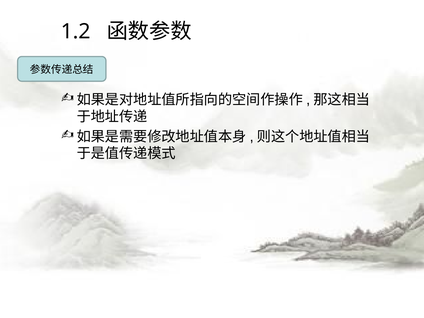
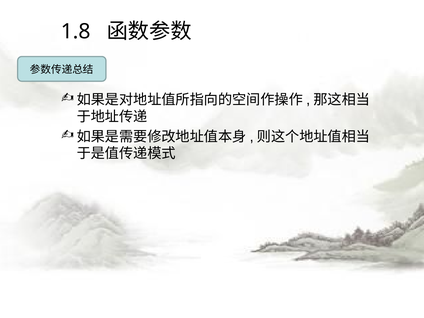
1.2: 1.2 -> 1.8
